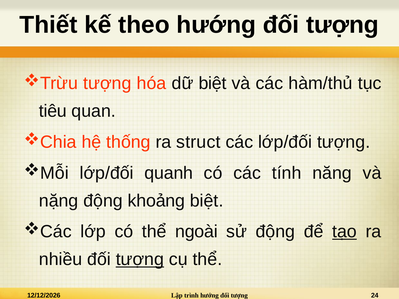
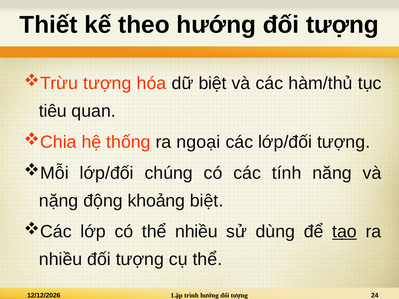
struct: struct -> ngoại
quanh: quanh -> chúng
thể ngoài: ngoài -> nhiều
sử động: động -> dùng
tượng at (140, 260) underline: present -> none
